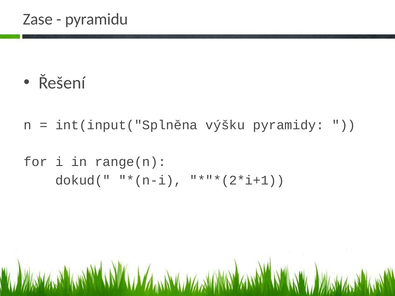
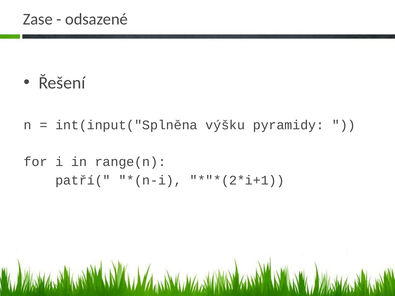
pyramidu: pyramidu -> odsazené
dokud(: dokud( -> patří(
